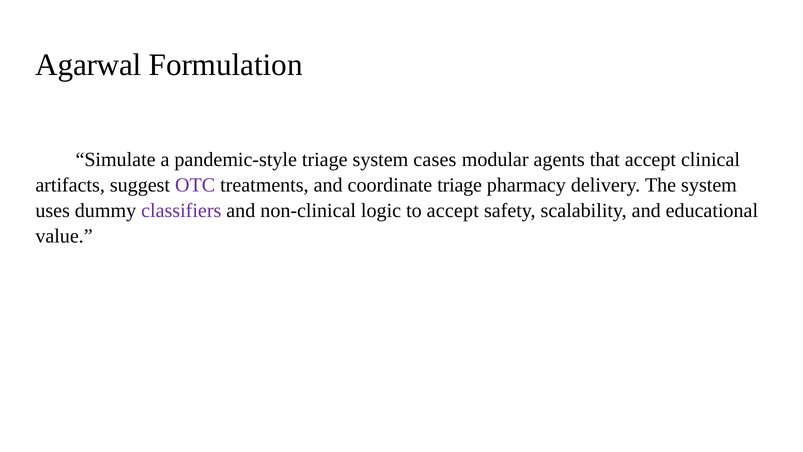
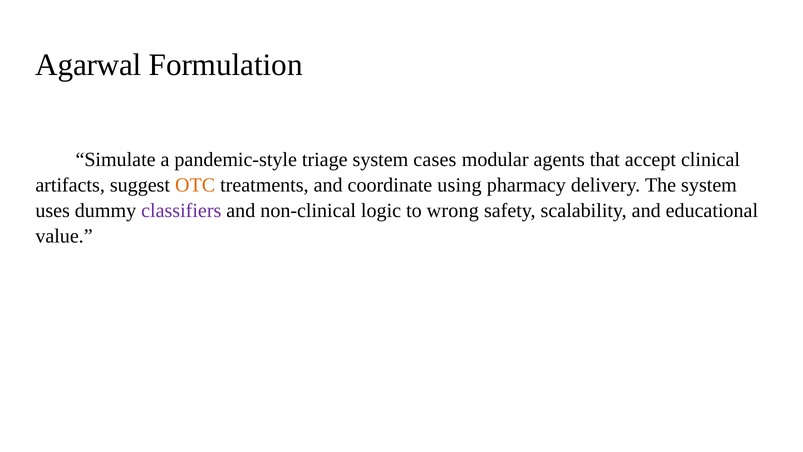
OTC colour: purple -> orange
coordinate triage: triage -> using
to accept: accept -> wrong
